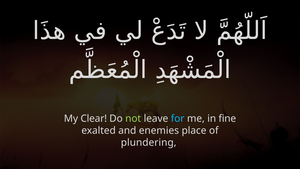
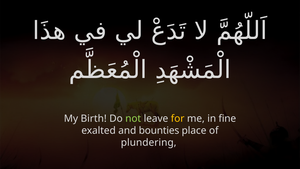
Clear: Clear -> Birth
for colour: light blue -> yellow
enemies: enemies -> bounties
